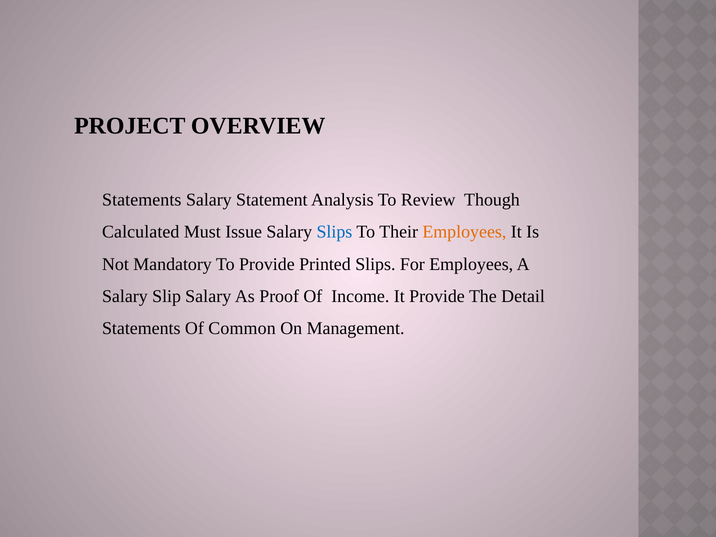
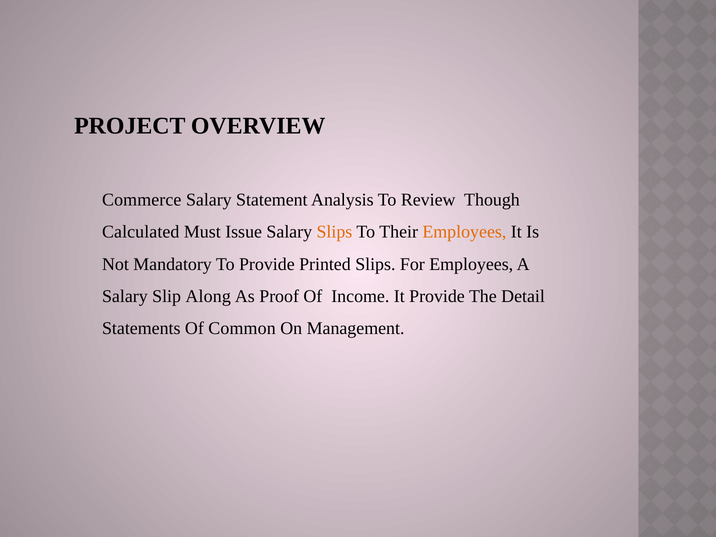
Statements at (142, 200): Statements -> Commerce
Slips at (334, 232) colour: blue -> orange
Slip Salary: Salary -> Along
